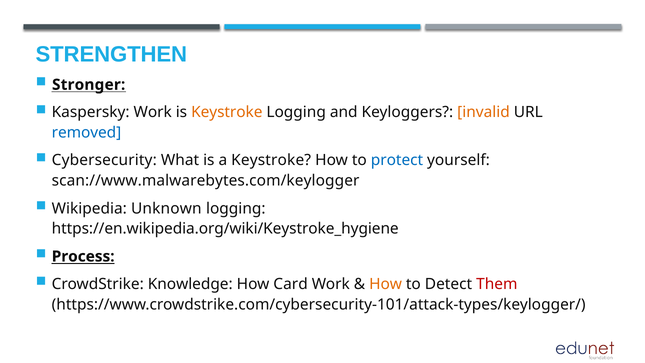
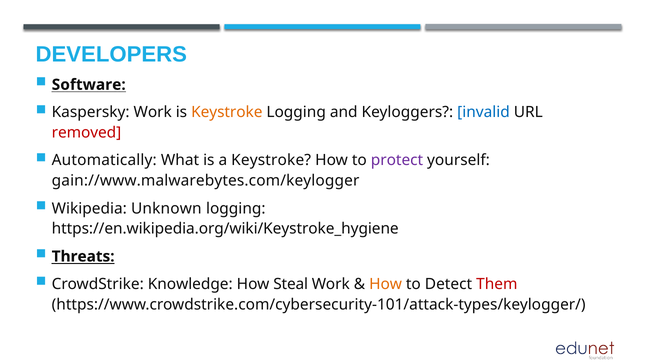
STRENGTHEN: STRENGTHEN -> DEVELOPERS
Stronger: Stronger -> Software
invalid colour: orange -> blue
removed colour: blue -> red
Cybersecurity: Cybersecurity -> Automatically
protect colour: blue -> purple
scan://www.malwarebytes.com/keylogger: scan://www.malwarebytes.com/keylogger -> gain://www.malwarebytes.com/keylogger
Process: Process -> Threats
Card: Card -> Steal
